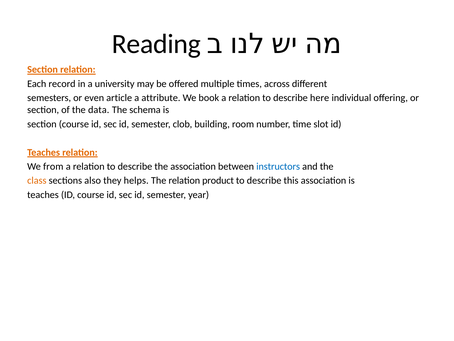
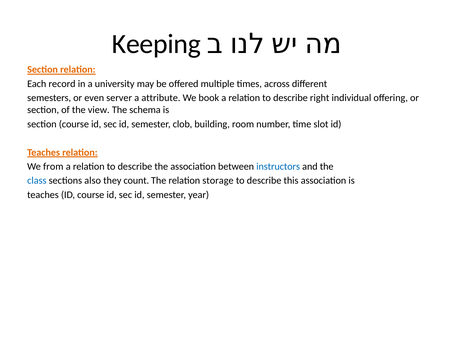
Reading: Reading -> Keeping
article: article -> server
here: here -> right
data: data -> view
class colour: orange -> blue
helps: helps -> count
product: product -> storage
